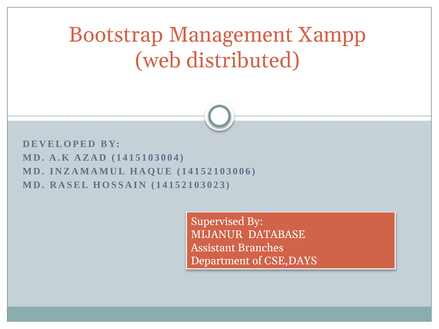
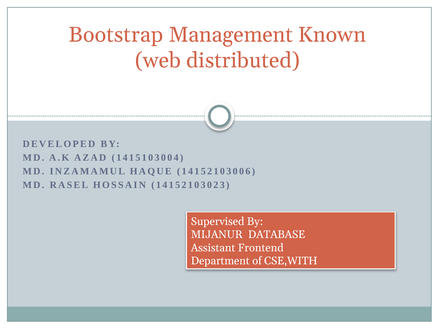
Xampp: Xampp -> Known
Branches: Branches -> Frontend
CSE,DAYS: CSE,DAYS -> CSE,WITH
